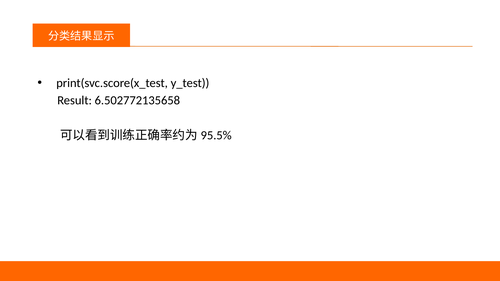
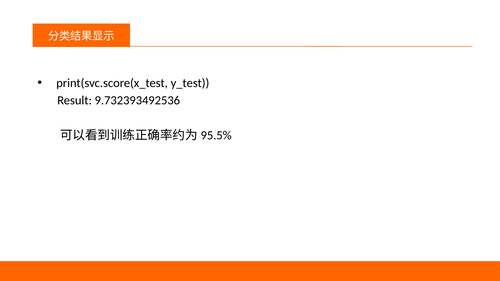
6.502772135658: 6.502772135658 -> 9.732393492536
